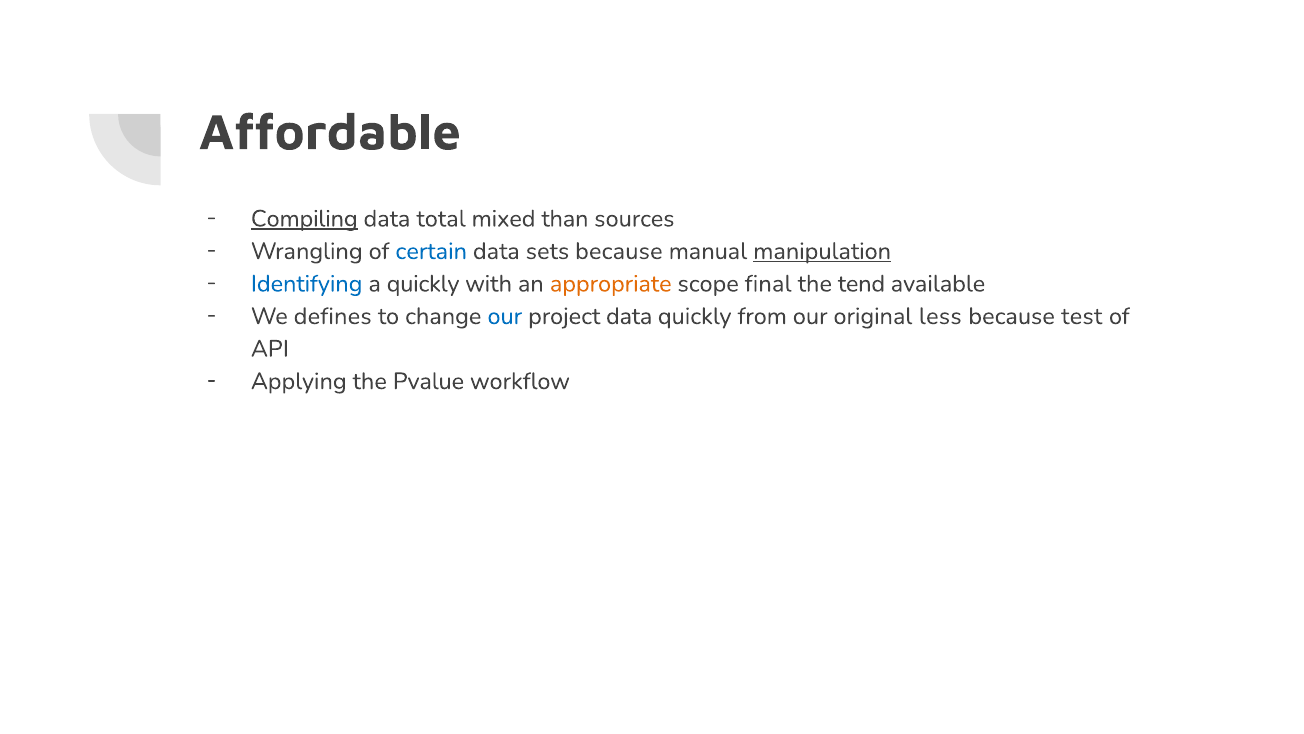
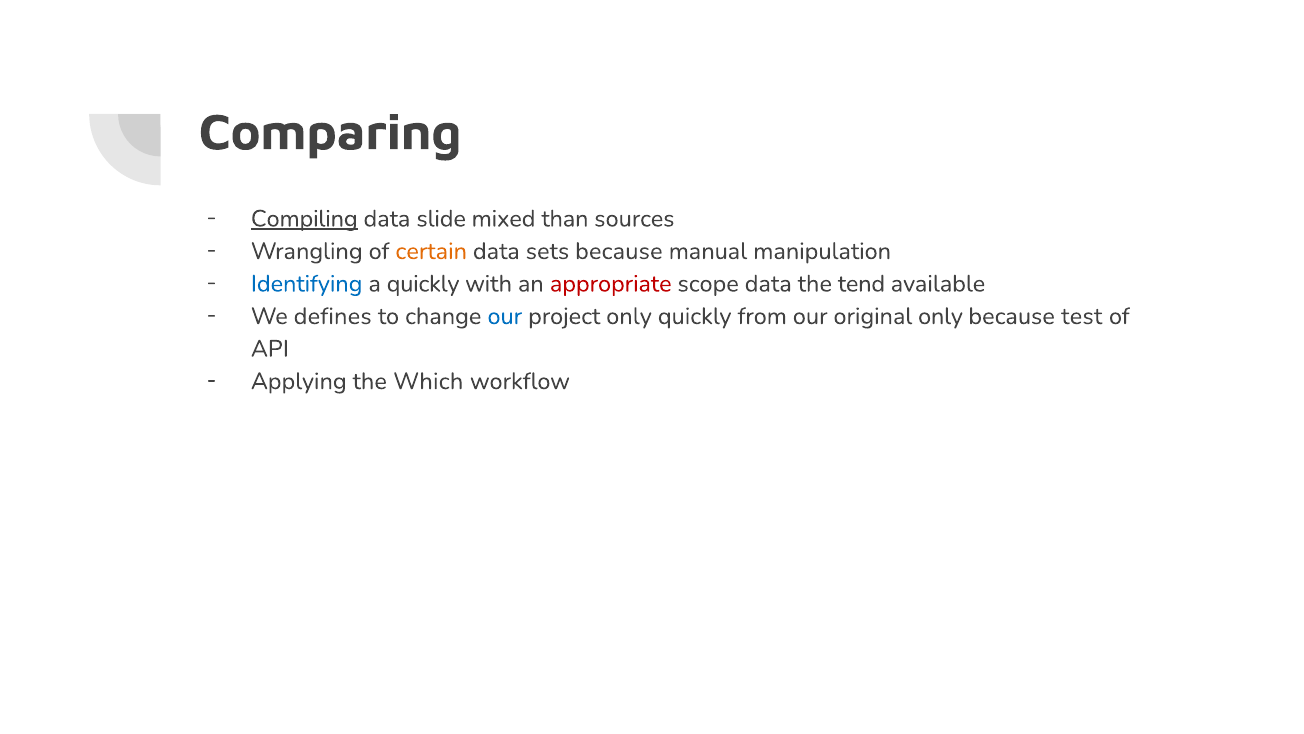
Affordable: Affordable -> Comparing
total: total -> slide
certain colour: blue -> orange
manipulation underline: present -> none
appropriate colour: orange -> red
scope final: final -> data
project data: data -> only
original less: less -> only
Pvalue: Pvalue -> Which
